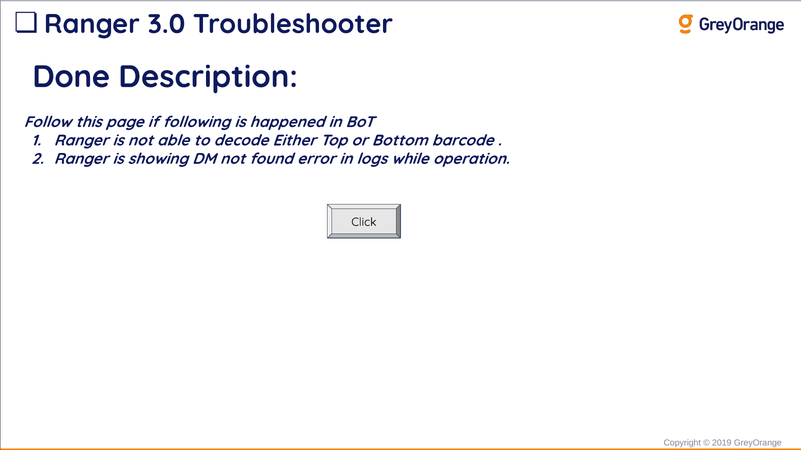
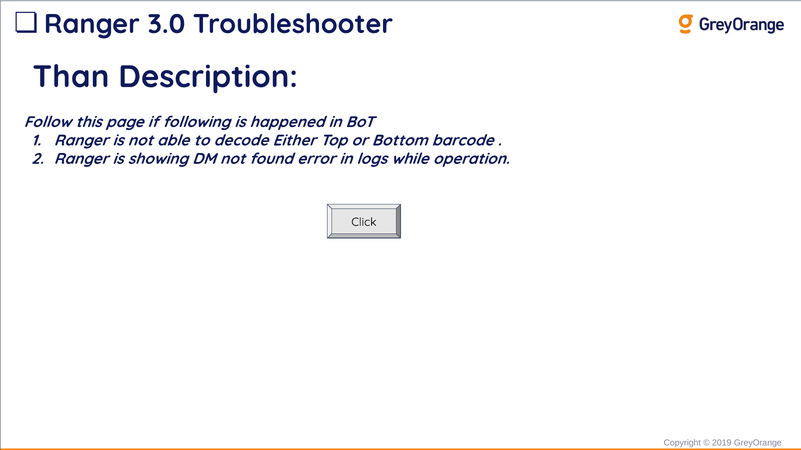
Done: Done -> Than
